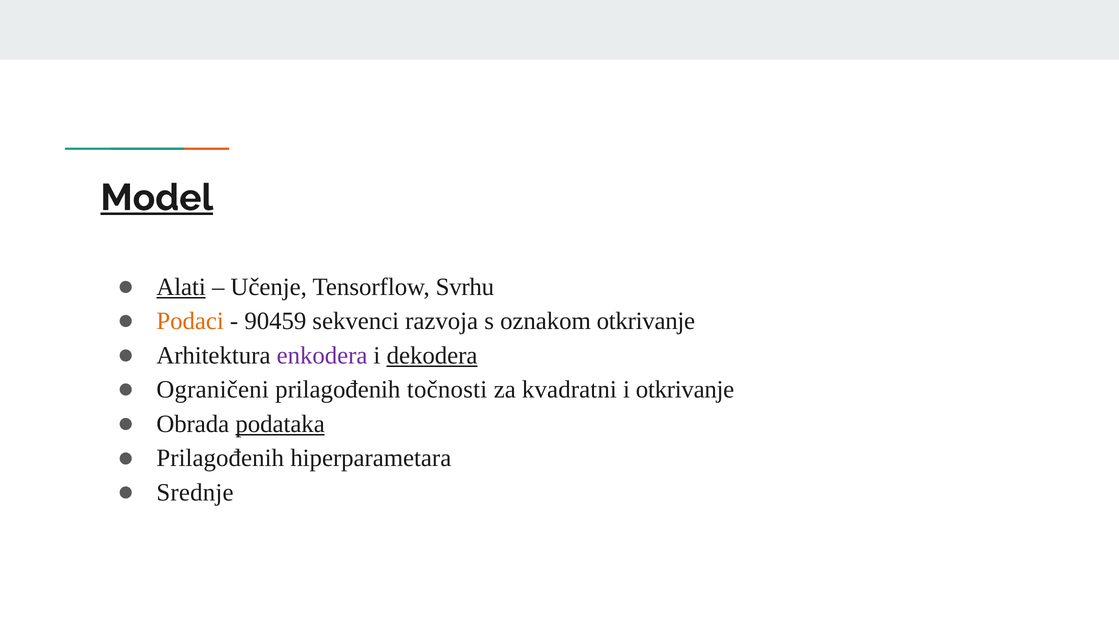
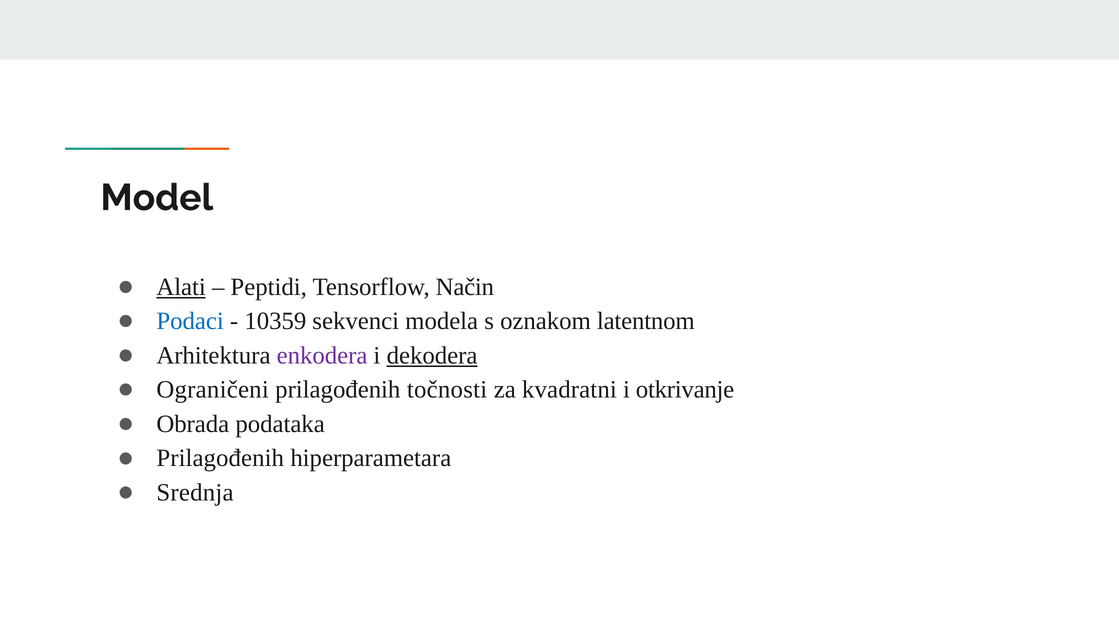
Model underline: present -> none
Učenje: Učenje -> Peptidi
Svrhu: Svrhu -> Način
Podaci colour: orange -> blue
90459: 90459 -> 10359
razvoja: razvoja -> modela
oznakom otkrivanje: otkrivanje -> latentnom
podataka underline: present -> none
Srednje: Srednje -> Srednja
